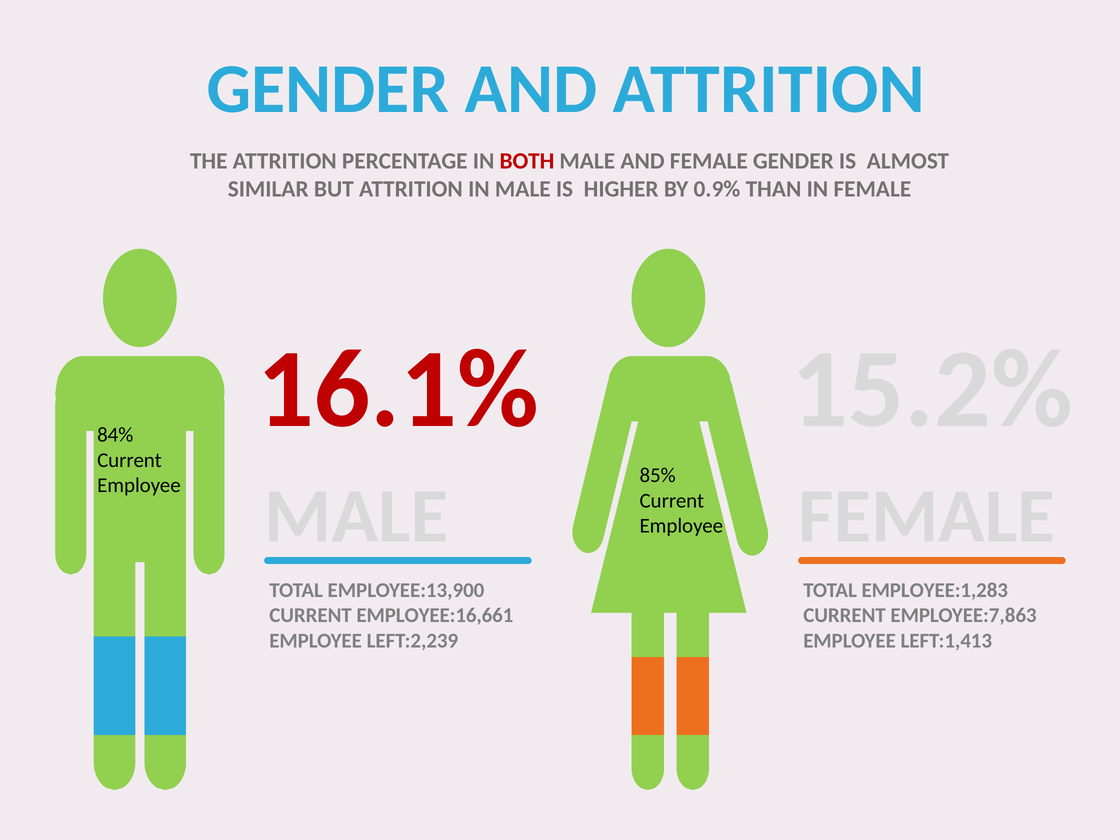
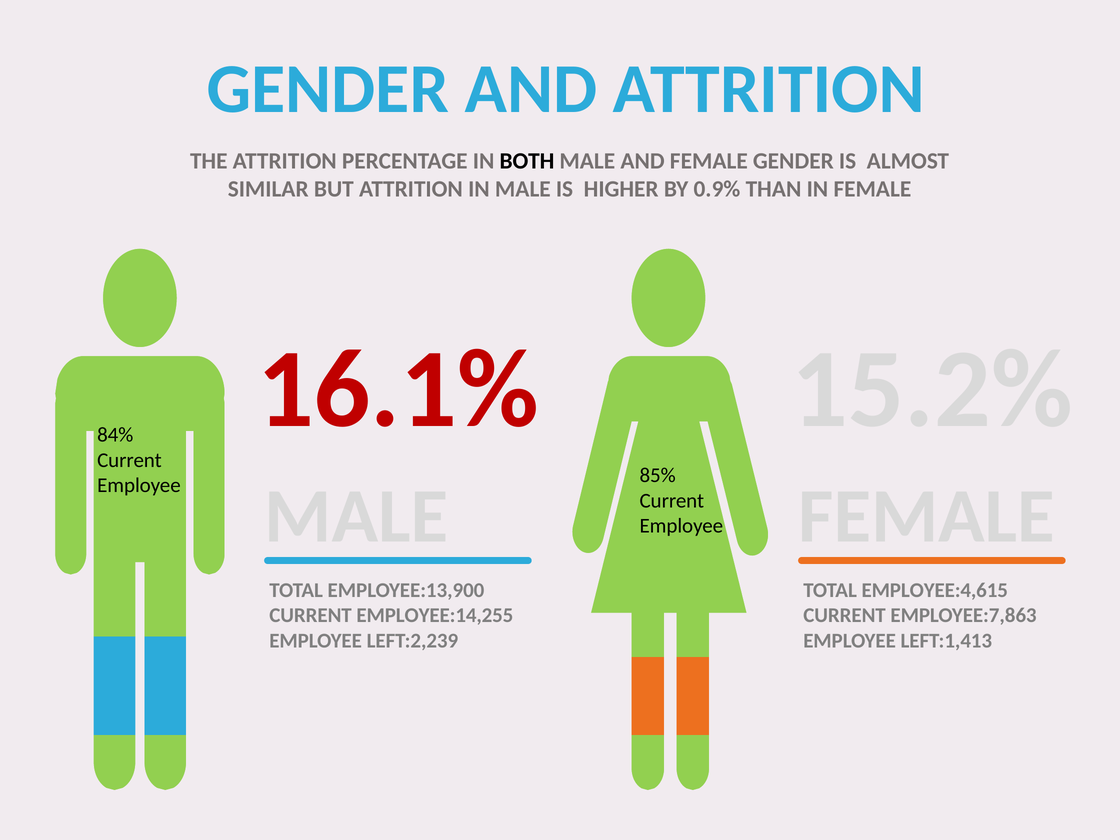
BOTH colour: red -> black
EMPLOYEE:1,283: EMPLOYEE:1,283 -> EMPLOYEE:4,615
EMPLOYEE:16,661: EMPLOYEE:16,661 -> EMPLOYEE:14,255
